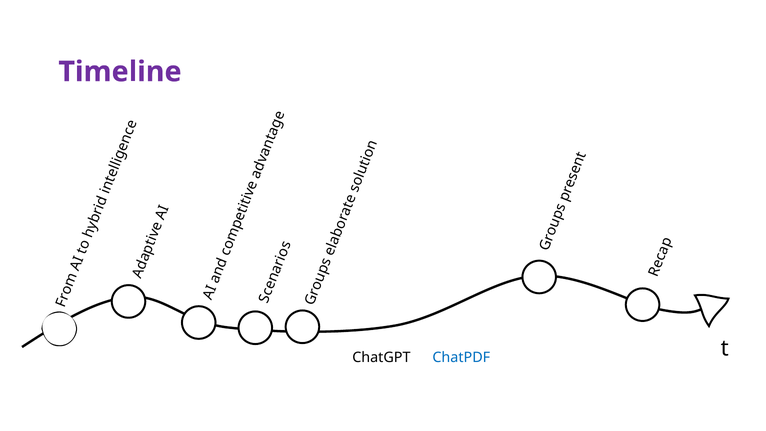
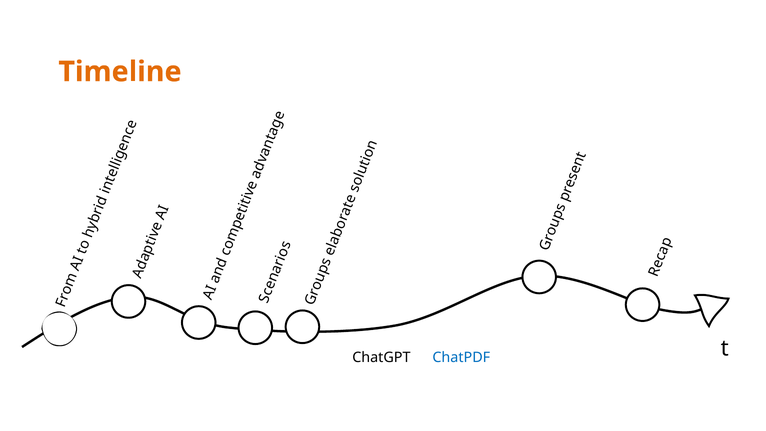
Timeline colour: purple -> orange
